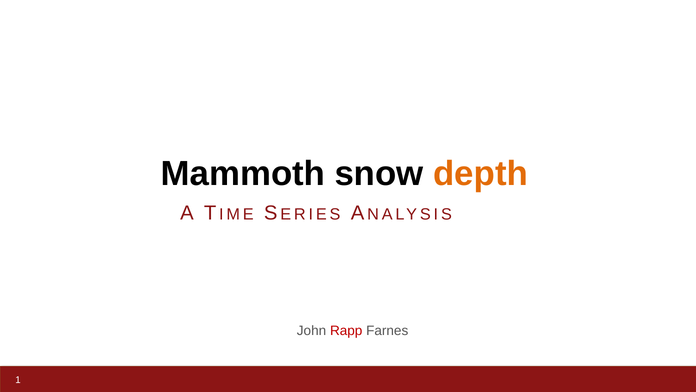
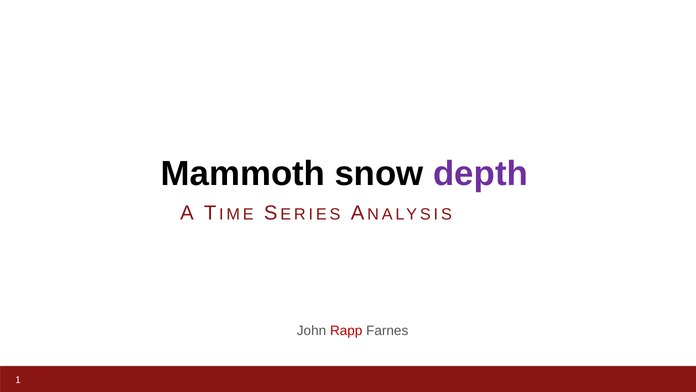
depth colour: orange -> purple
